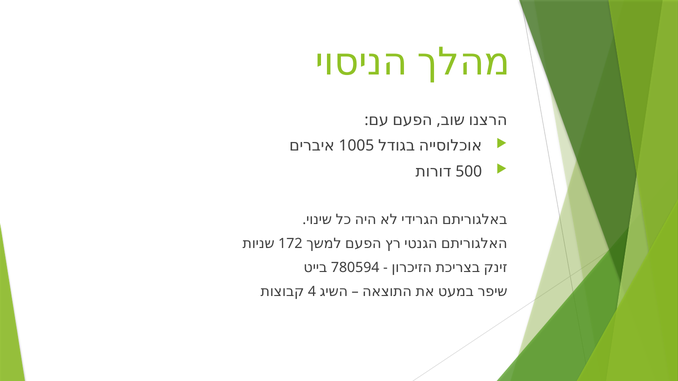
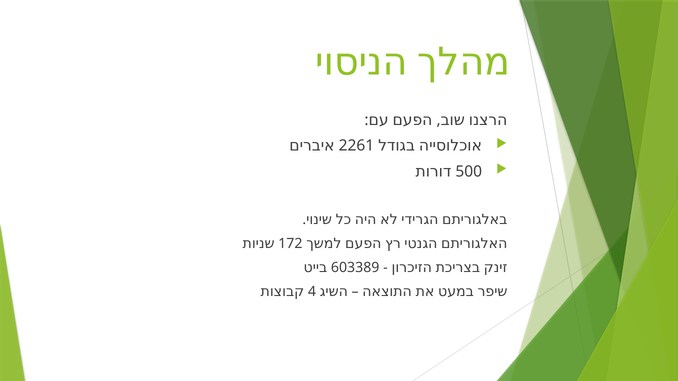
1005: 1005 -> 2261
780594: 780594 -> 603389
